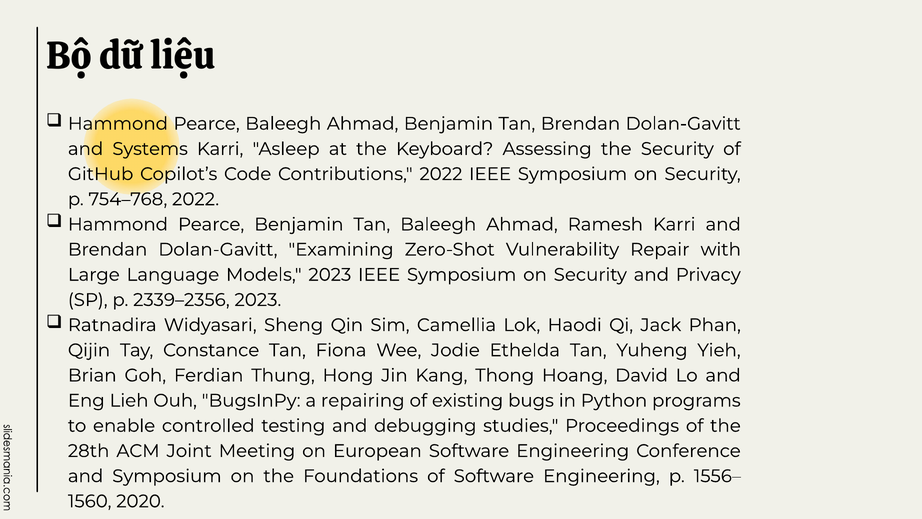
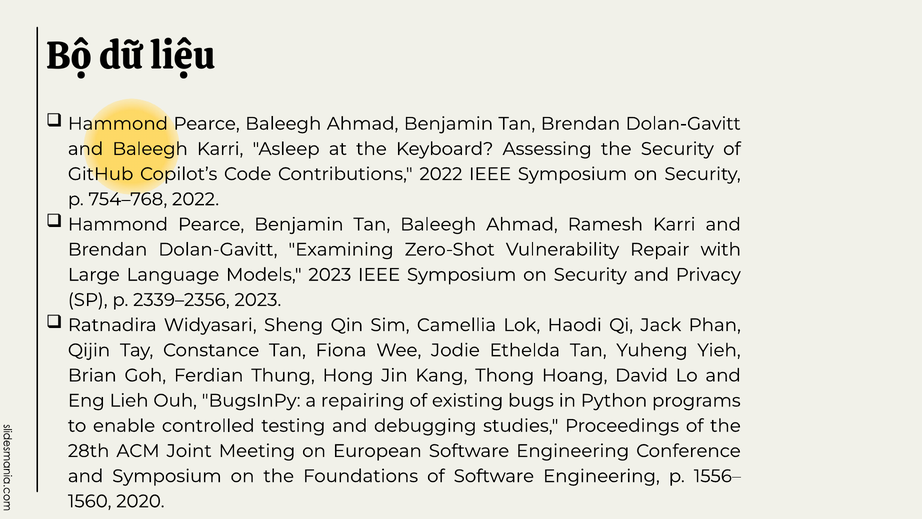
and Systems: Systems -> Baleegh
